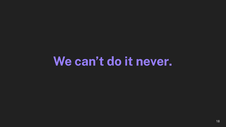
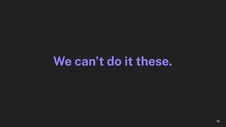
never: never -> these
